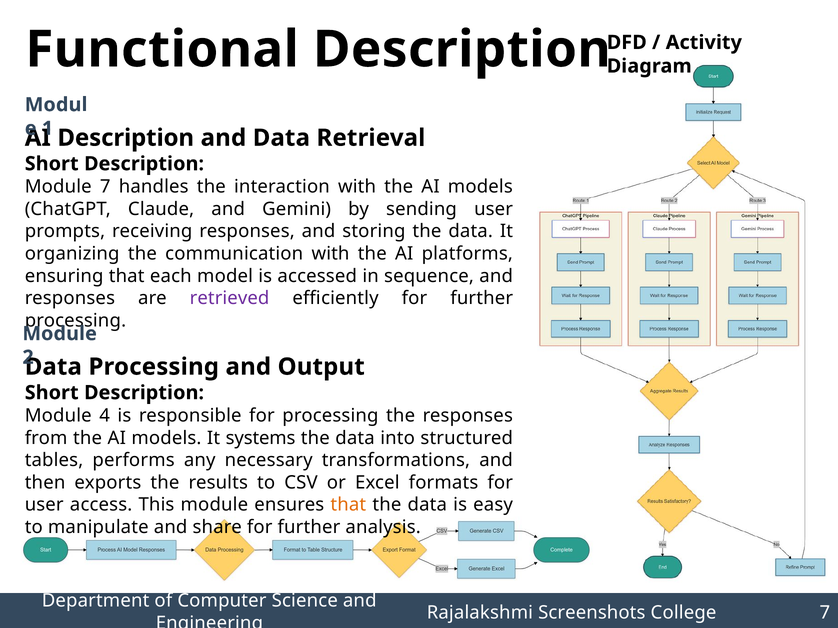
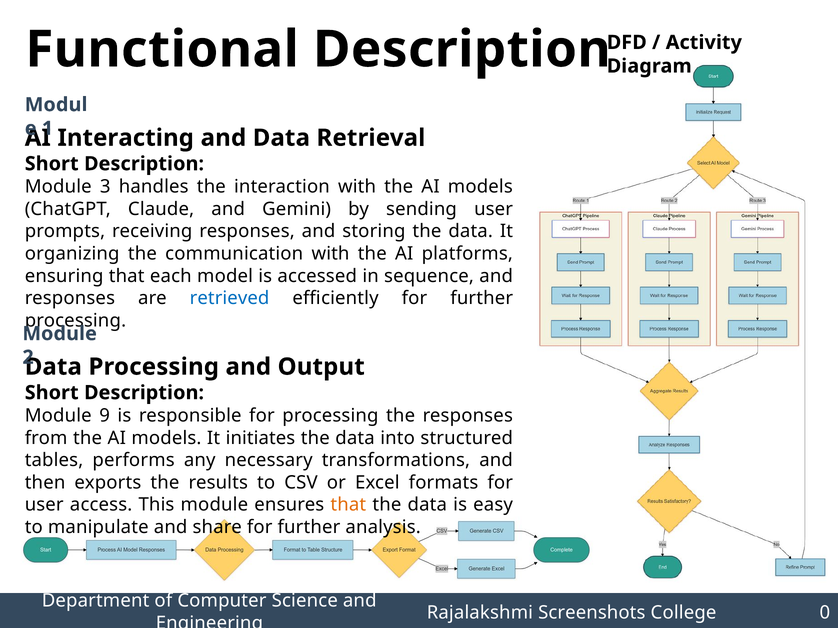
Description at (126, 138): Description -> Interacting
Module 7: 7 -> 3
retrieved colour: purple -> blue
4: 4 -> 9
systems: systems -> initiates
College 7: 7 -> 0
